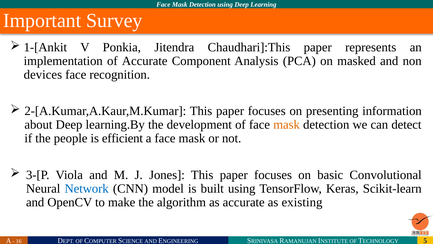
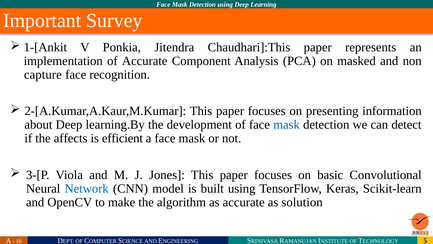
devices: devices -> capture
mask at (287, 125) colour: orange -> blue
people: people -> affects
existing: existing -> solution
